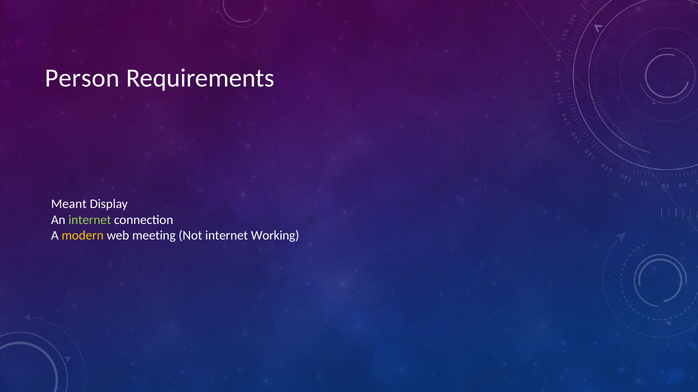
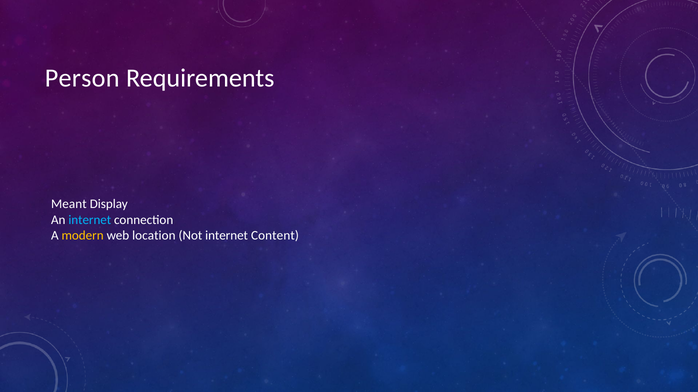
internet at (90, 220) colour: light green -> light blue
meeting: meeting -> location
Working: Working -> Content
